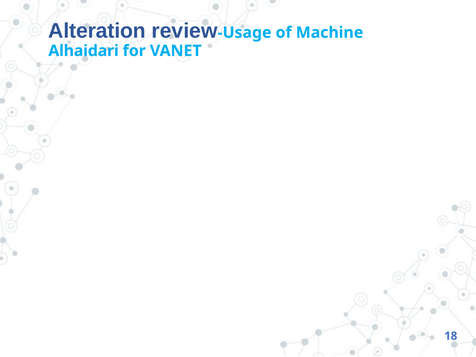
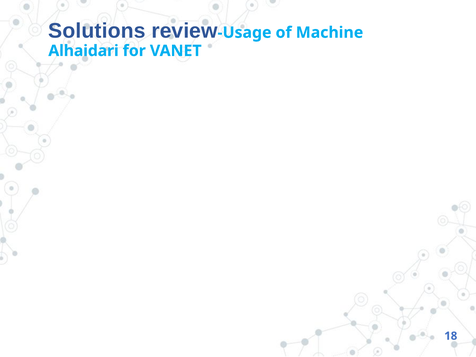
Alteration: Alteration -> Solutions
